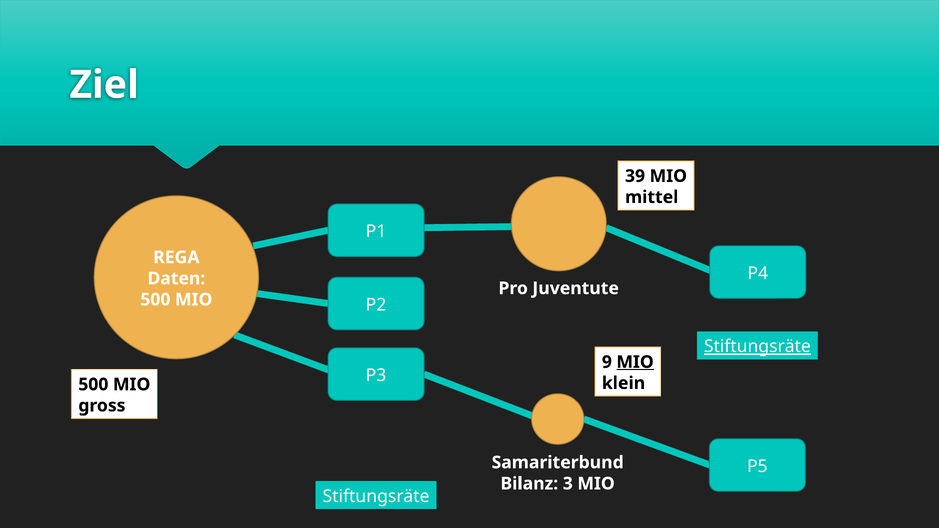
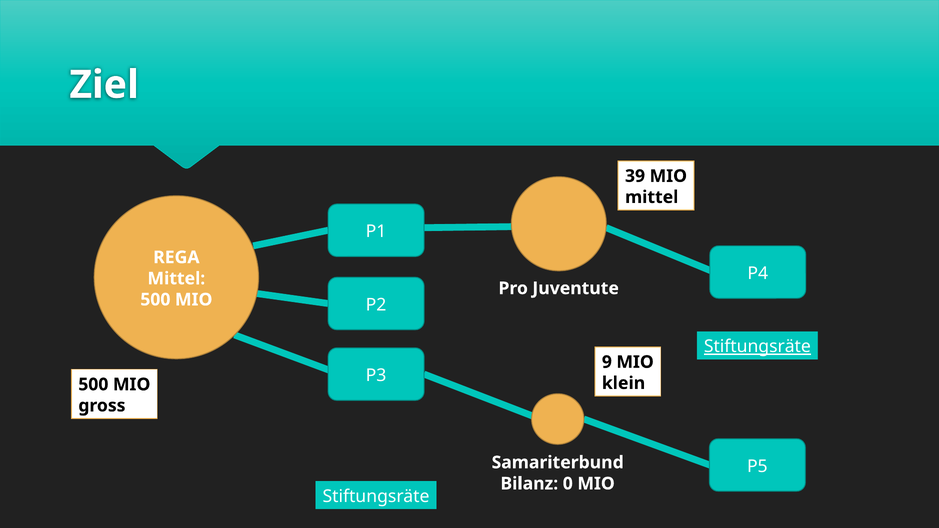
Daten at (176, 279): Daten -> Mittel
MIO at (635, 362) underline: present -> none
3: 3 -> 0
